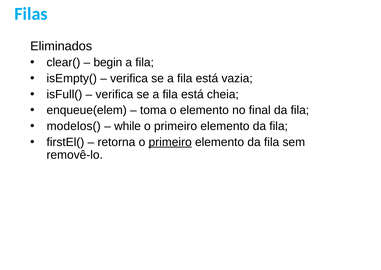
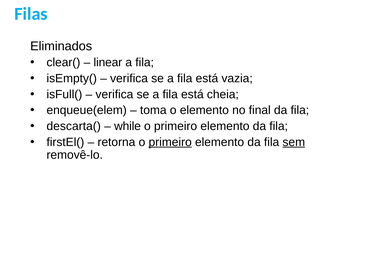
begin: begin -> linear
modelos(: modelos( -> descarta(
sem underline: none -> present
